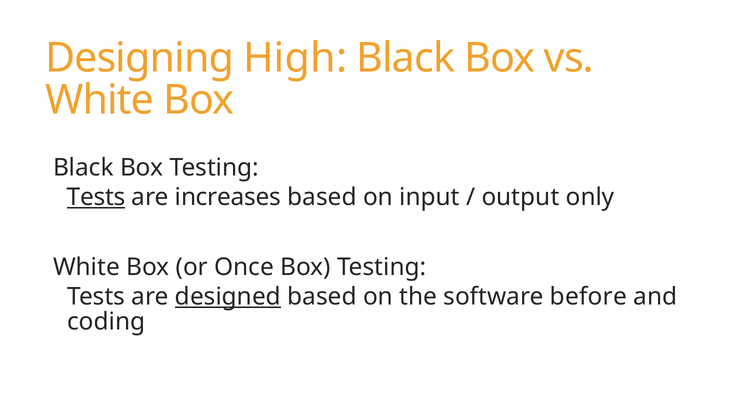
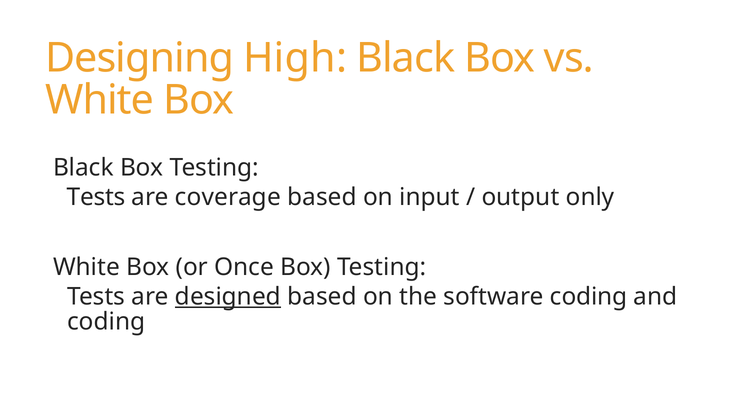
Tests at (96, 197) underline: present -> none
increases: increases -> coverage
software before: before -> coding
